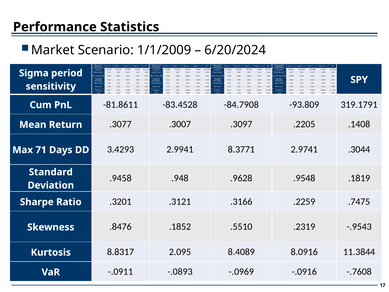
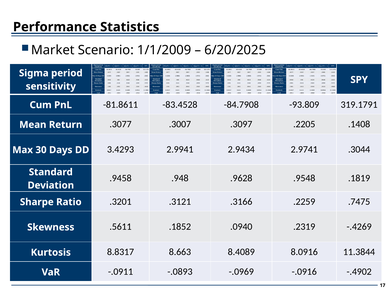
6/20/2024: 6/20/2024 -> 6/20/2025
71: 71 -> 30
8.3771: 8.3771 -> 2.9434
.8476: .8476 -> .5611
.5510: .5510 -> .0940
-.9543: -.9543 -> -.4269
2.095: 2.095 -> 8.663
-.7608: -.7608 -> -.4902
